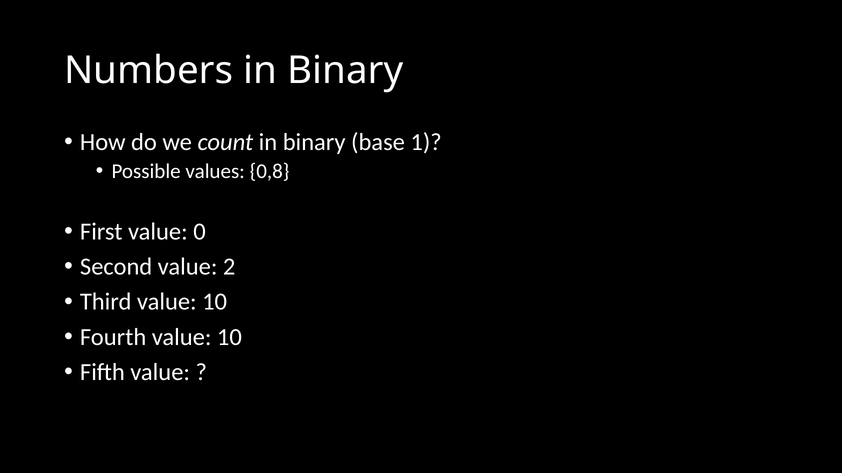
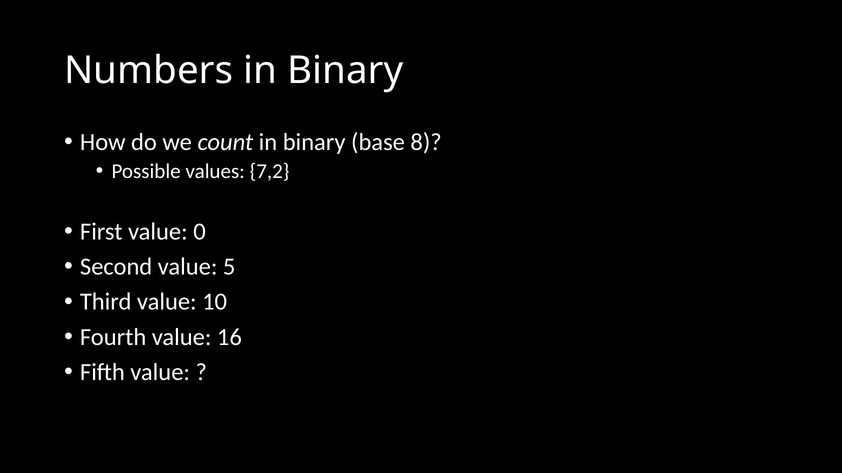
1: 1 -> 8
0,8: 0,8 -> 7,2
2: 2 -> 5
Fourth value 10: 10 -> 16
